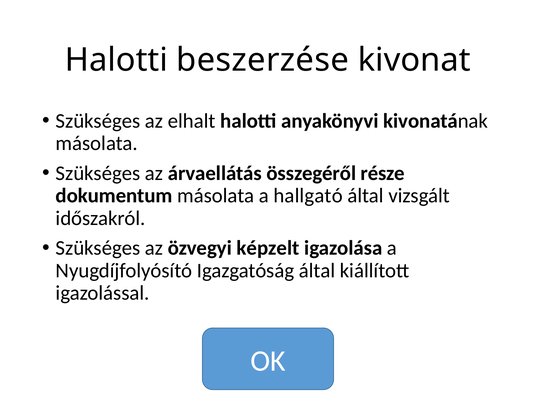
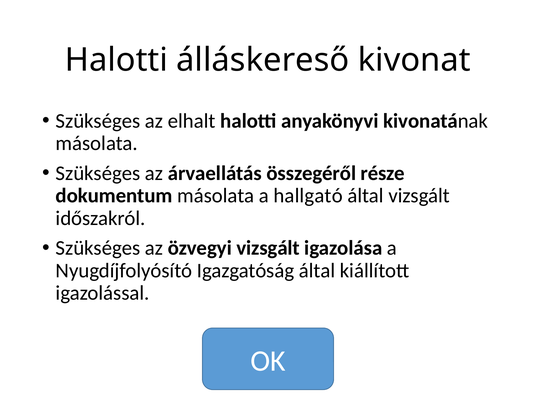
beszerzése: beszerzése -> álláskereső
özvegyi képzelt: képzelt -> vizsgált
